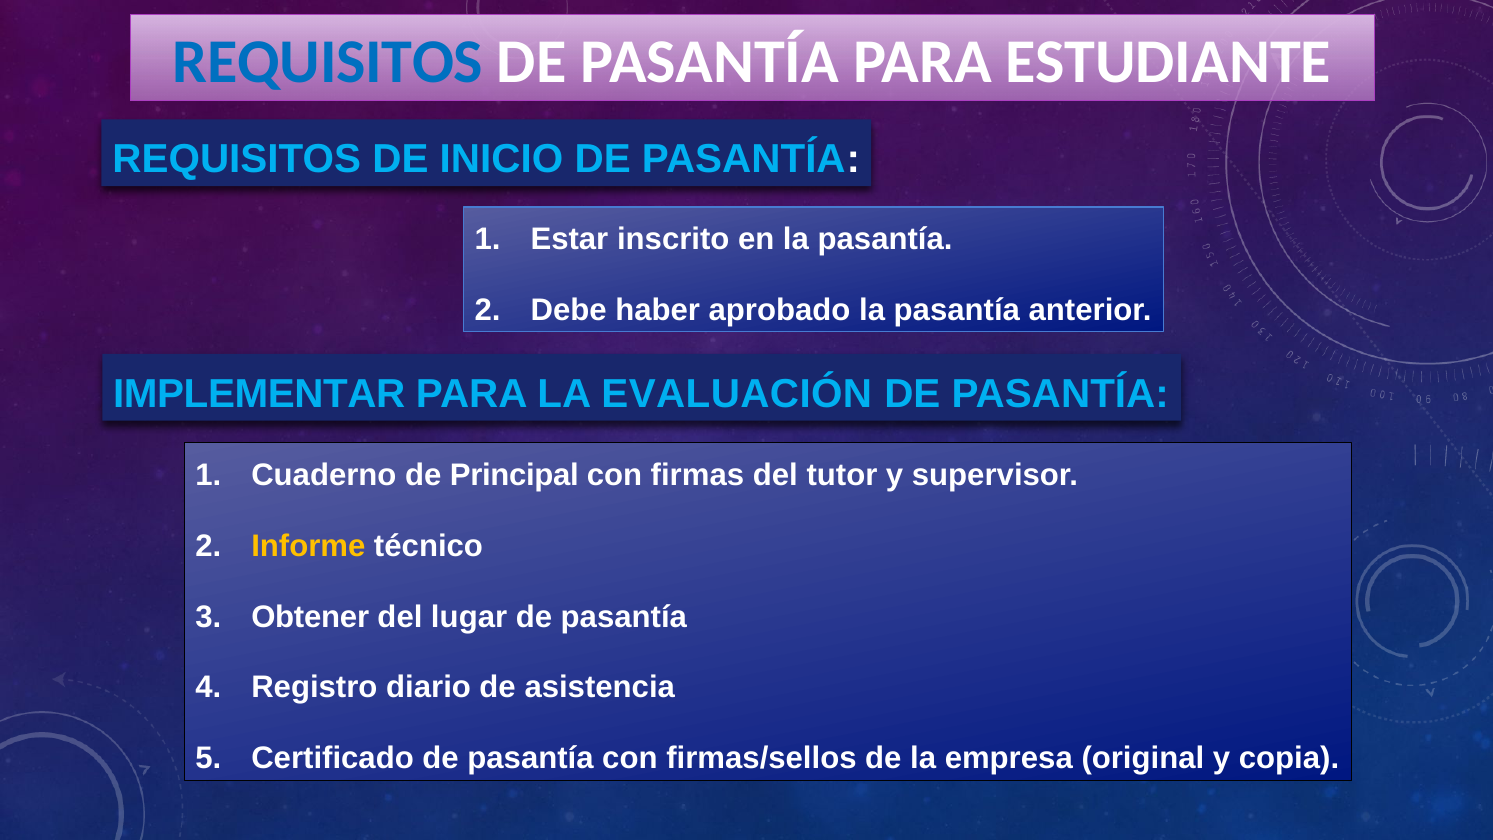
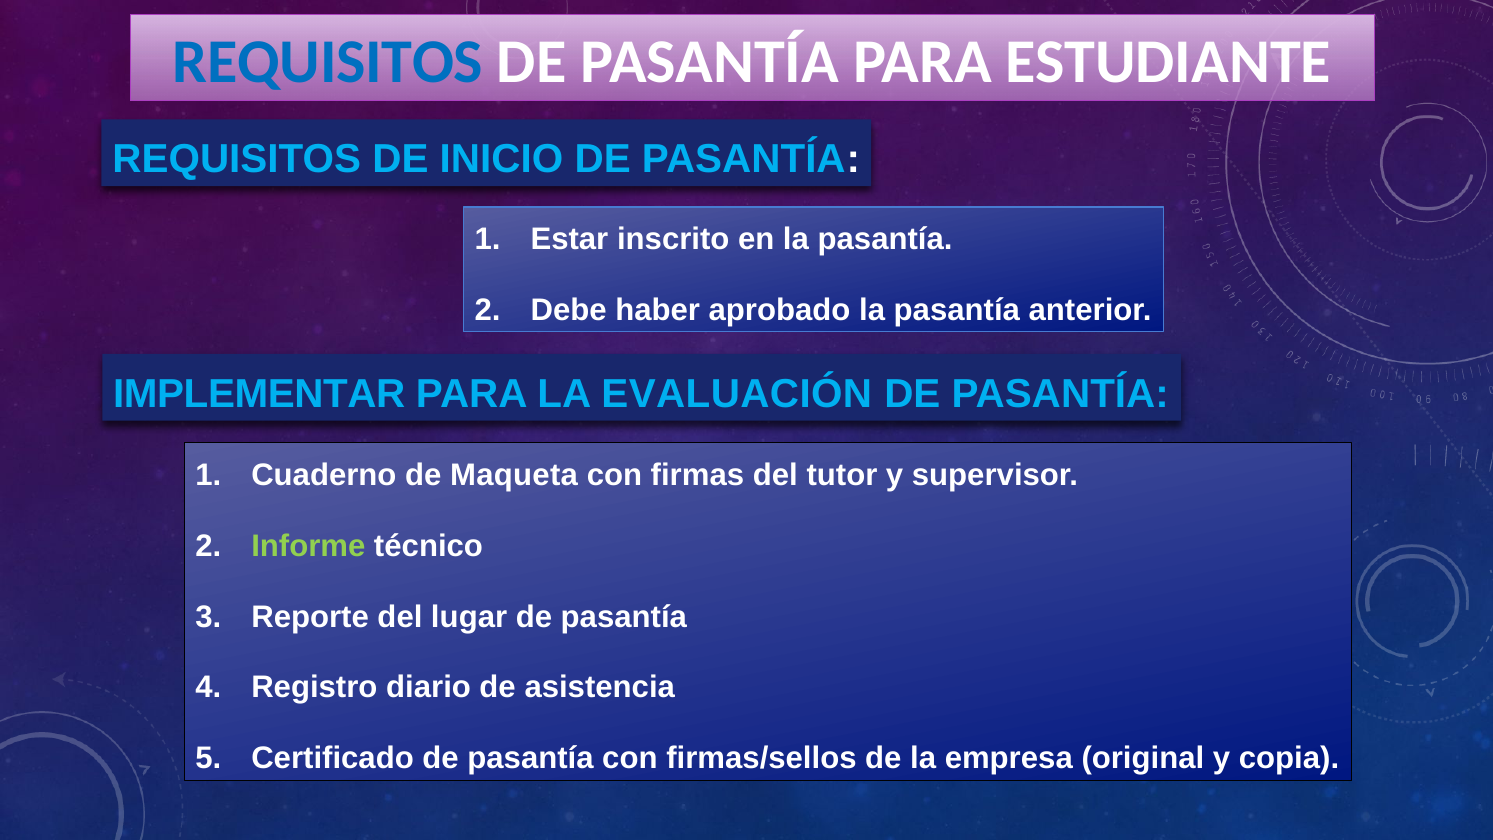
Principal: Principal -> Maqueta
Informe colour: yellow -> light green
Obtener: Obtener -> Reporte
